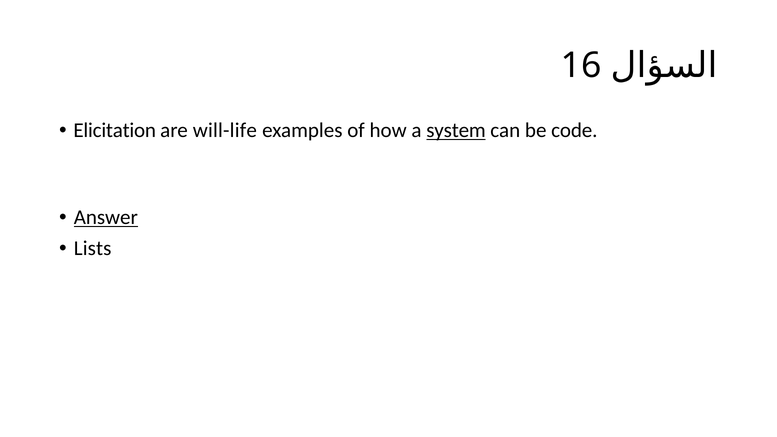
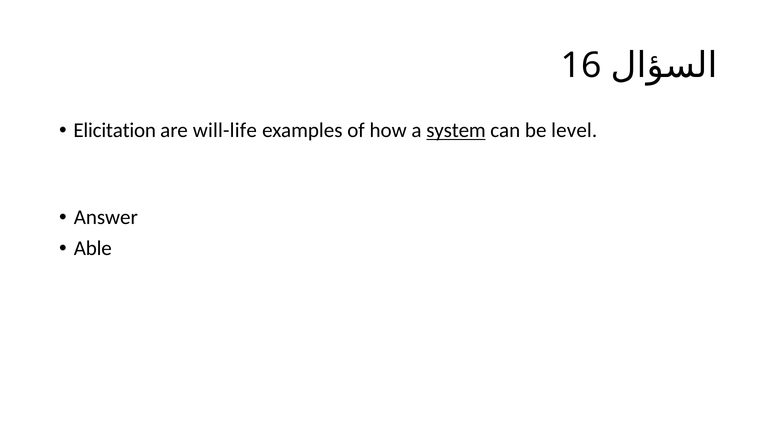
code: code -> level
Answer underline: present -> none
Lists: Lists -> Able
